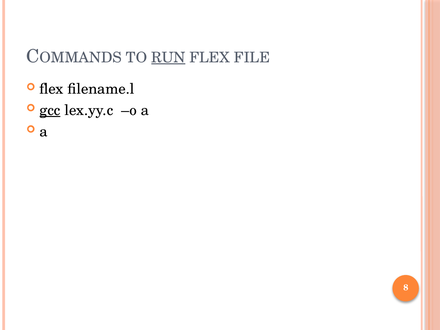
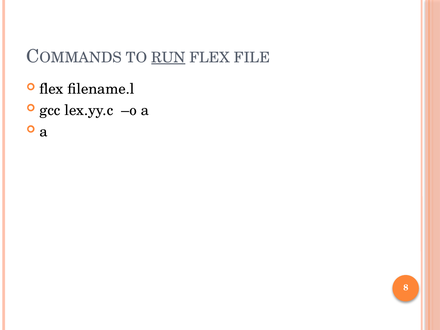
gcc underline: present -> none
